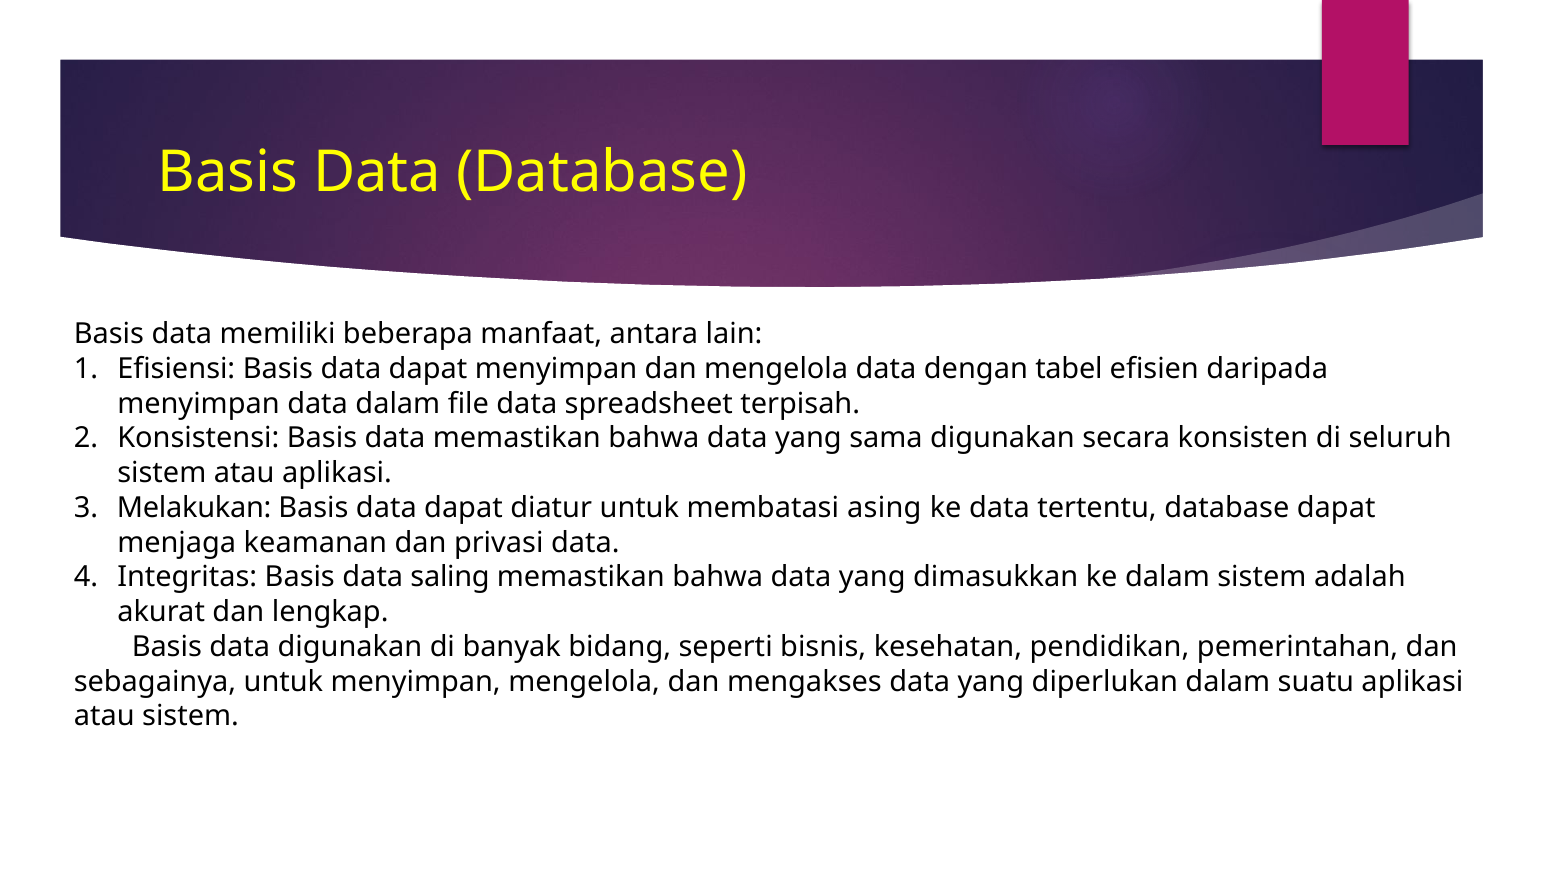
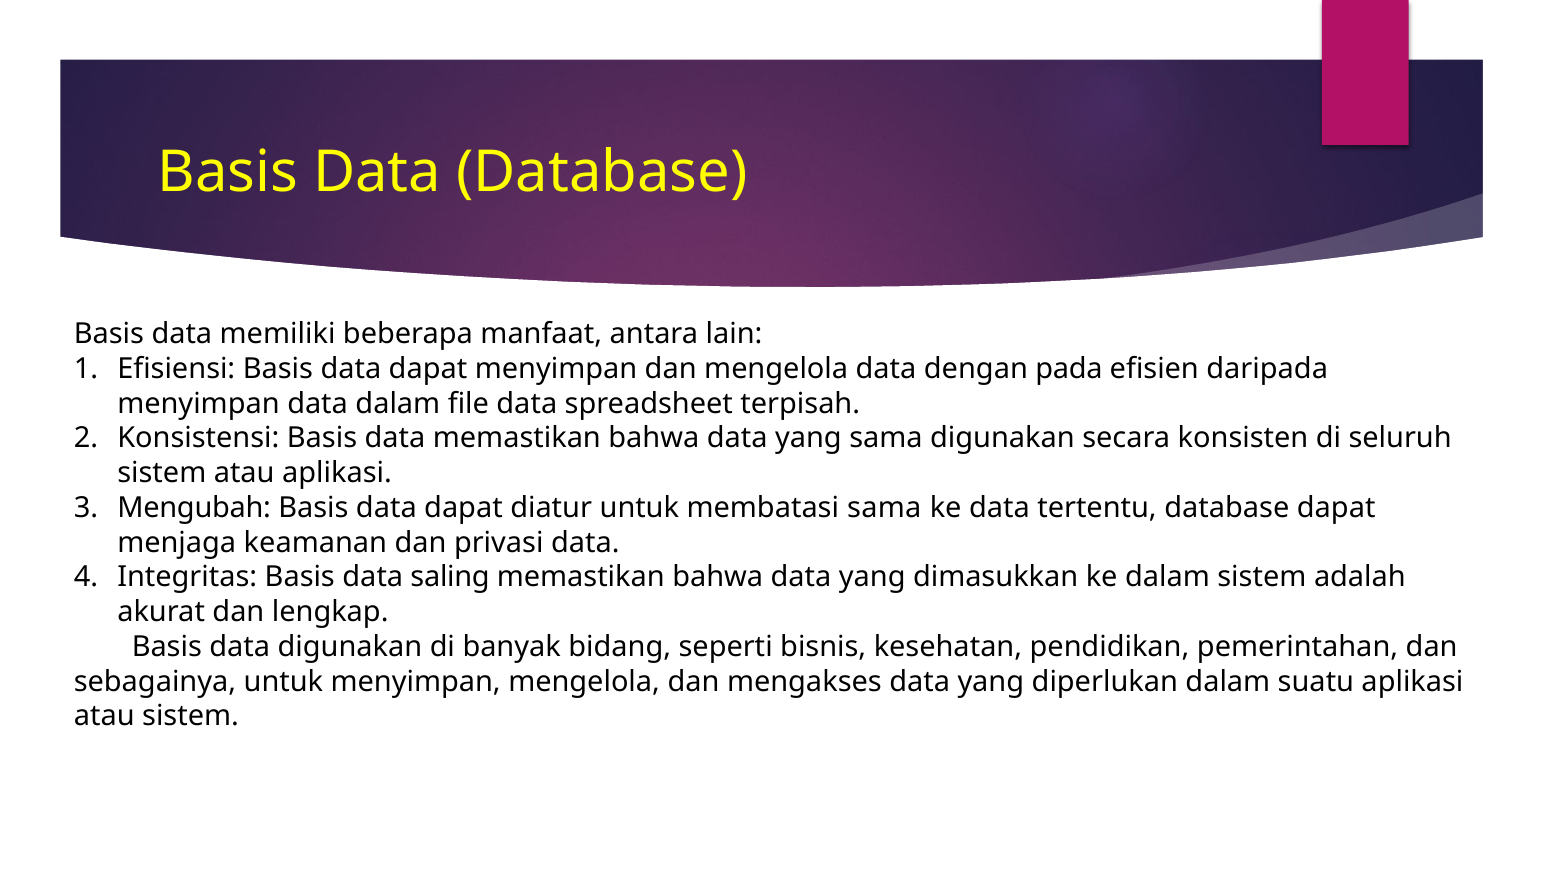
tabel: tabel -> pada
Melakukan: Melakukan -> Mengubah
membatasi asing: asing -> sama
